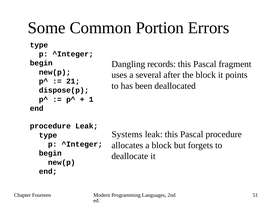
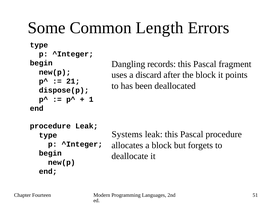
Portion: Portion -> Length
several: several -> discard
